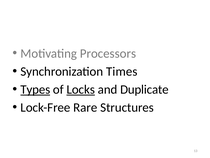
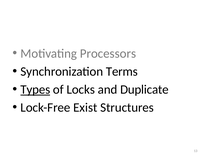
Times: Times -> Terms
Locks underline: present -> none
Rare: Rare -> Exist
